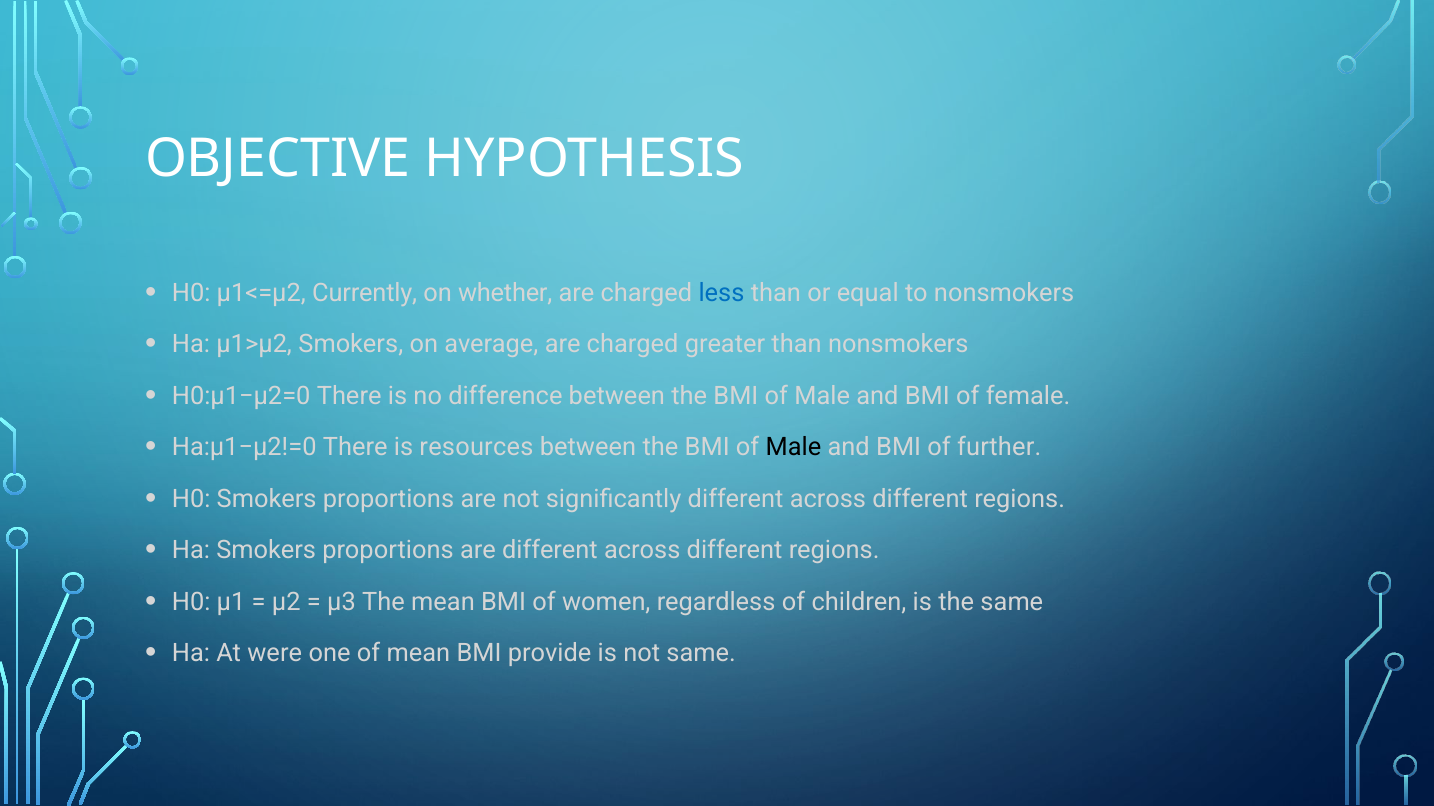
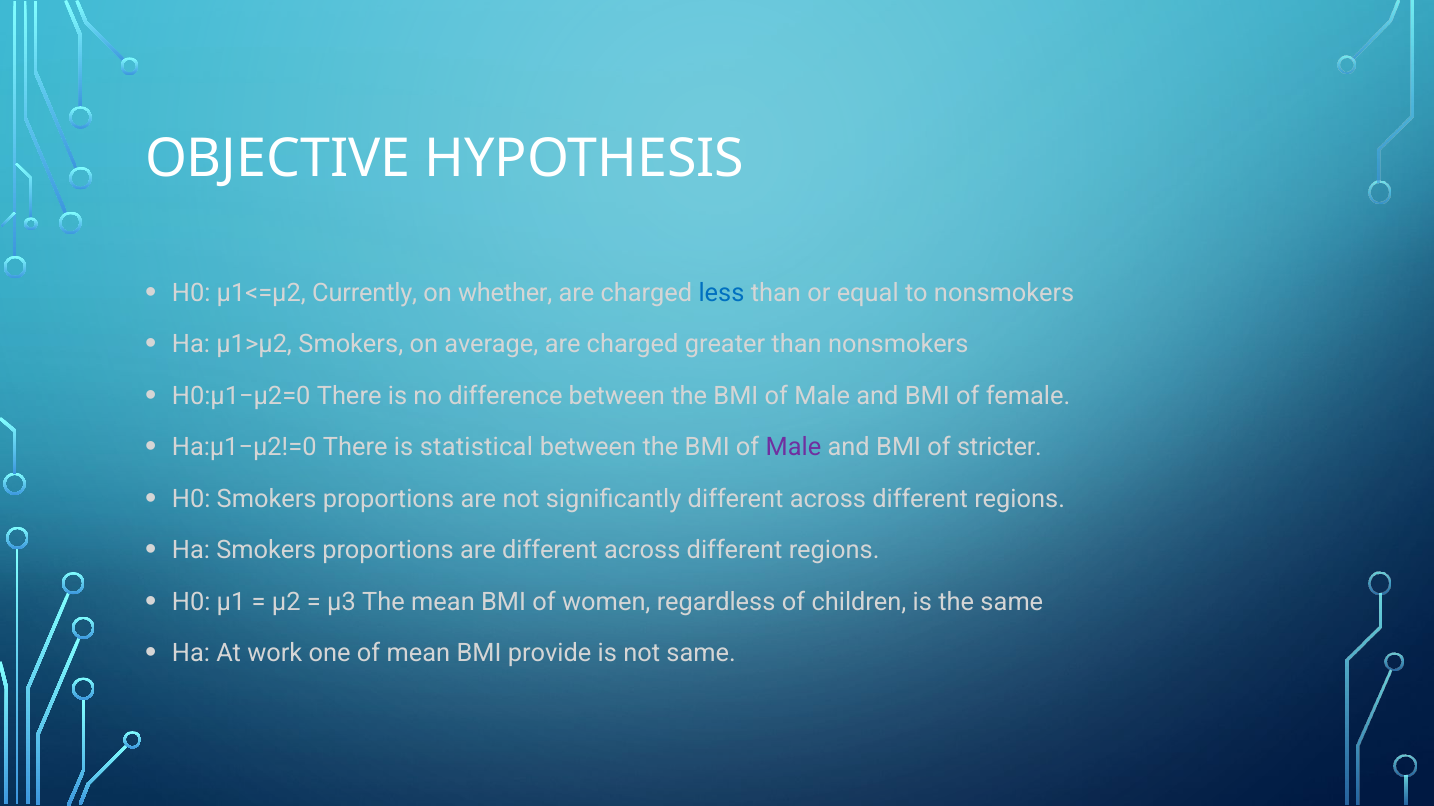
resources: resources -> statistical
Male at (793, 448) colour: black -> purple
further: further -> stricter
were: were -> work
